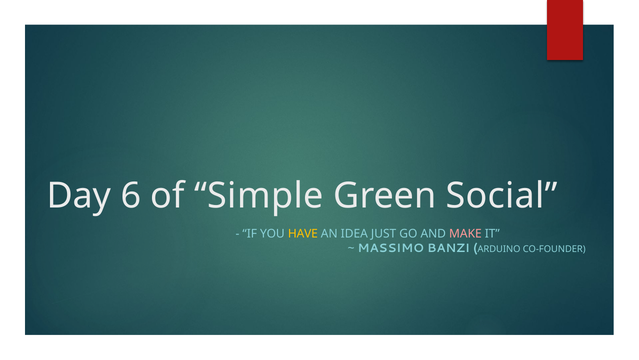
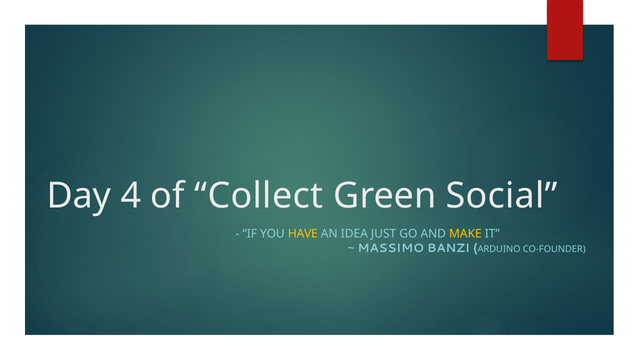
6: 6 -> 4
Simple: Simple -> Collect
MAKE colour: pink -> yellow
